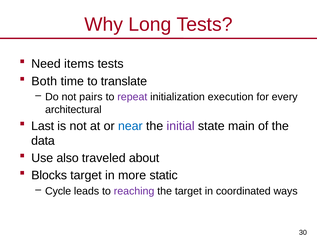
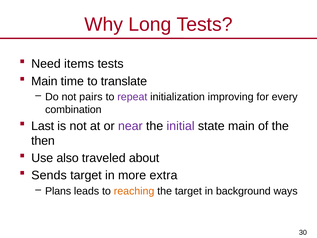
Both at (44, 81): Both -> Main
execution: execution -> improving
architectural: architectural -> combination
near colour: blue -> purple
data: data -> then
Blocks: Blocks -> Sends
static: static -> extra
Cycle: Cycle -> Plans
reaching colour: purple -> orange
coordinated: coordinated -> background
